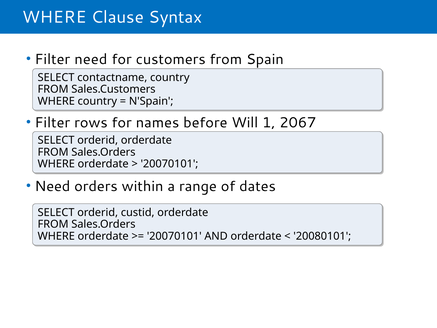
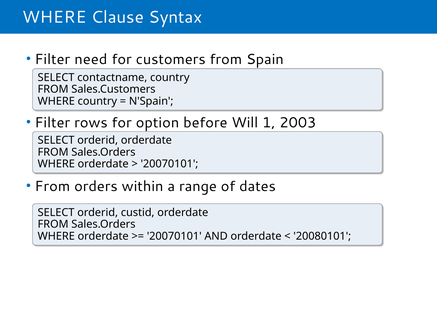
names: names -> option
2067: 2067 -> 2003
Need at (52, 186): Need -> From
